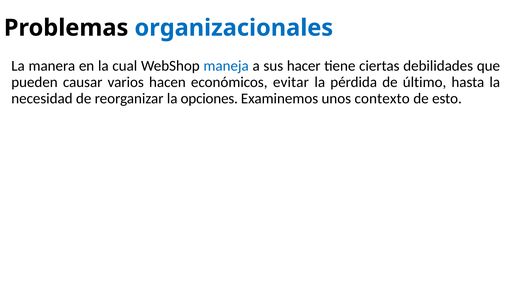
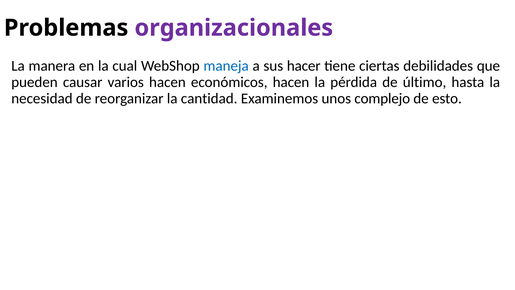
organizacionales colour: blue -> purple
económicos evitar: evitar -> hacen
opciones: opciones -> cantidad
contexto: contexto -> complejo
